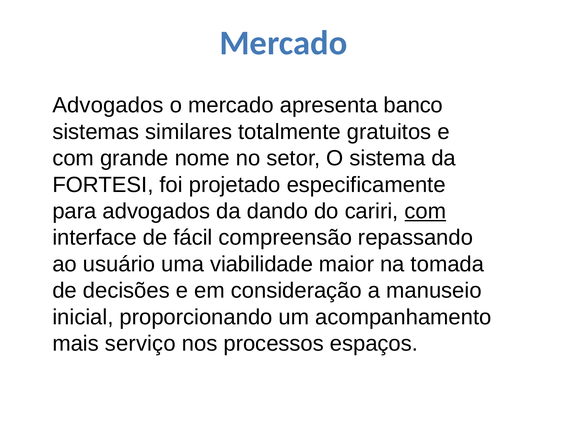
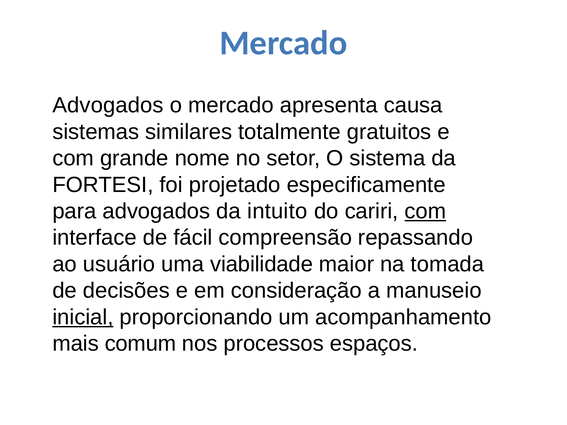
banco: banco -> causa
dando: dando -> intuito
inicial underline: none -> present
serviço: serviço -> comum
